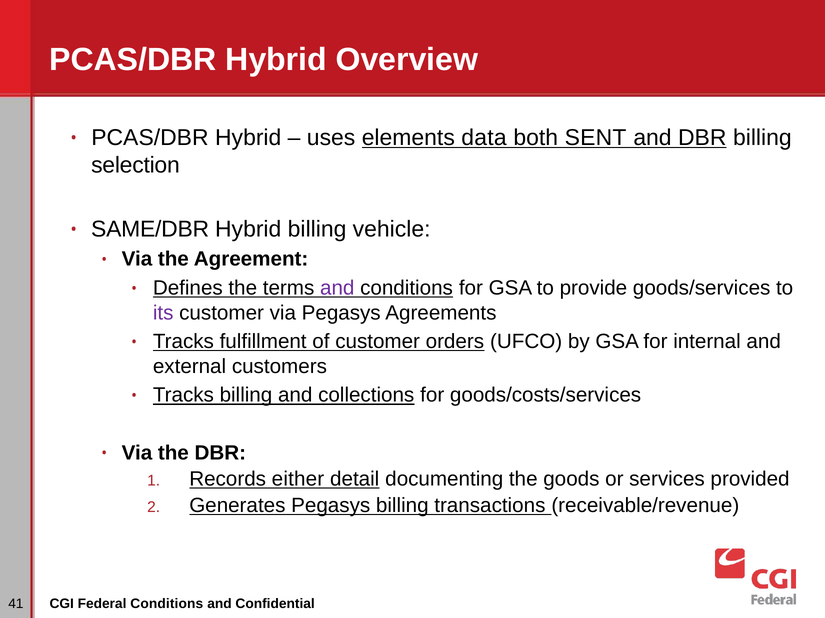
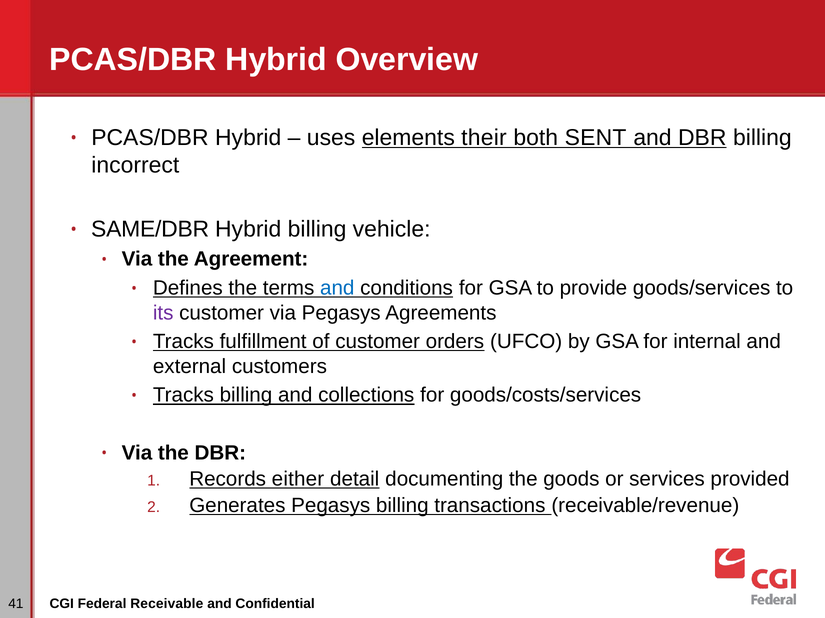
data: data -> their
selection: selection -> incorrect
and at (337, 288) colour: purple -> blue
Federal Conditions: Conditions -> Receivable
